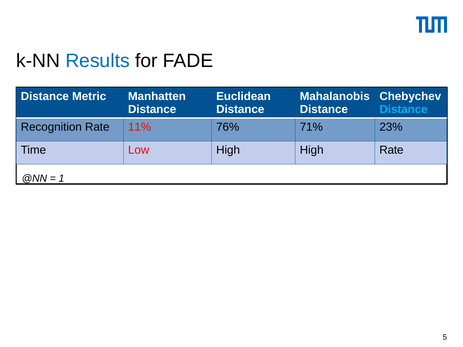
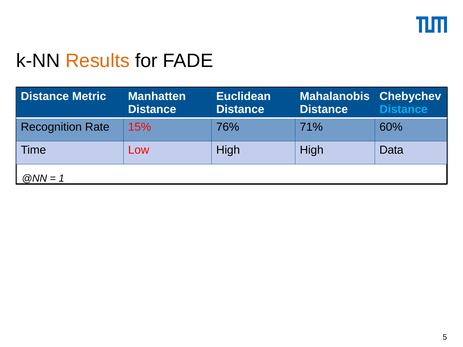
Results colour: blue -> orange
11%: 11% -> 15%
23%: 23% -> 60%
High Rate: Rate -> Data
